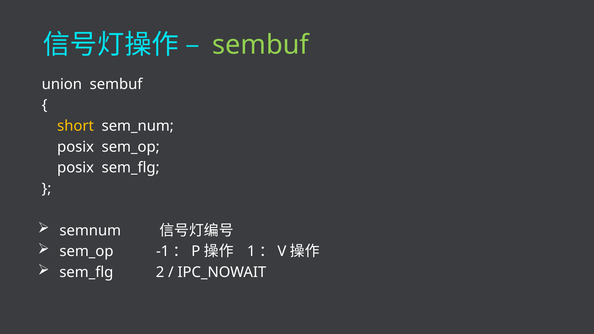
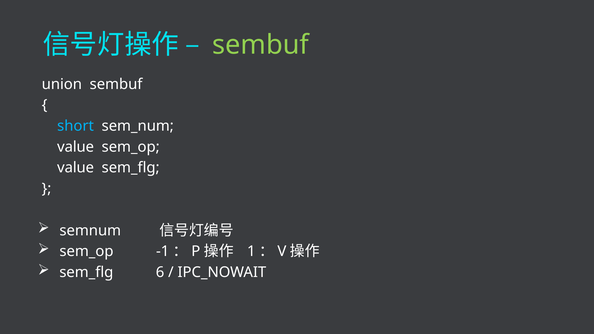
short colour: yellow -> light blue
posix at (76, 147): posix -> value
posix at (76, 168): posix -> value
2: 2 -> 6
